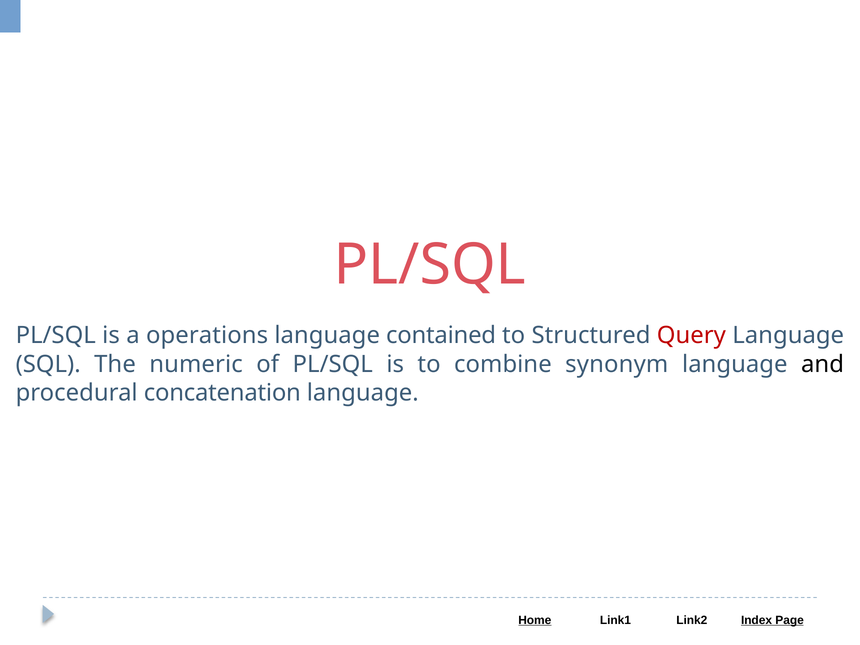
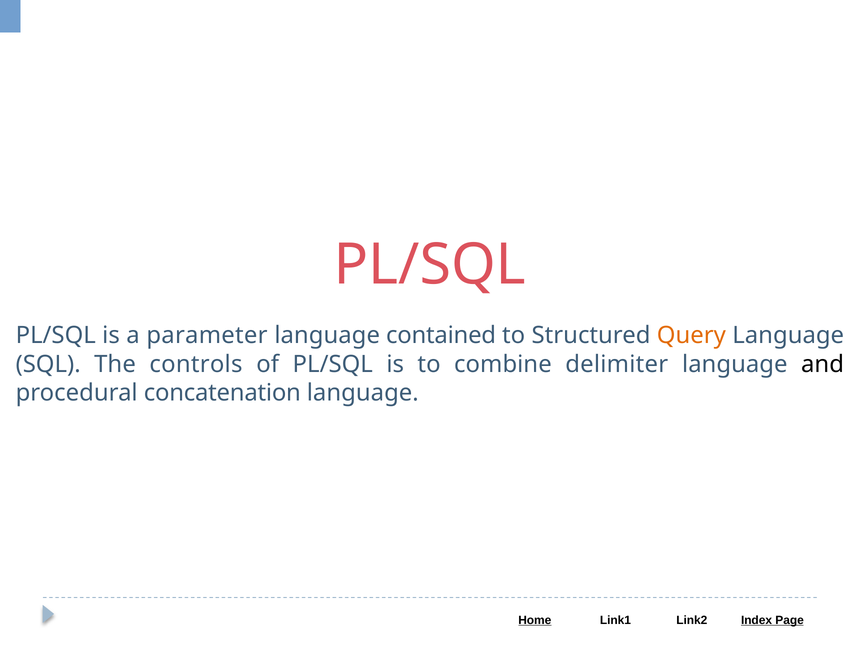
operations: operations -> parameter
Query colour: red -> orange
numeric: numeric -> controls
synonym: synonym -> delimiter
